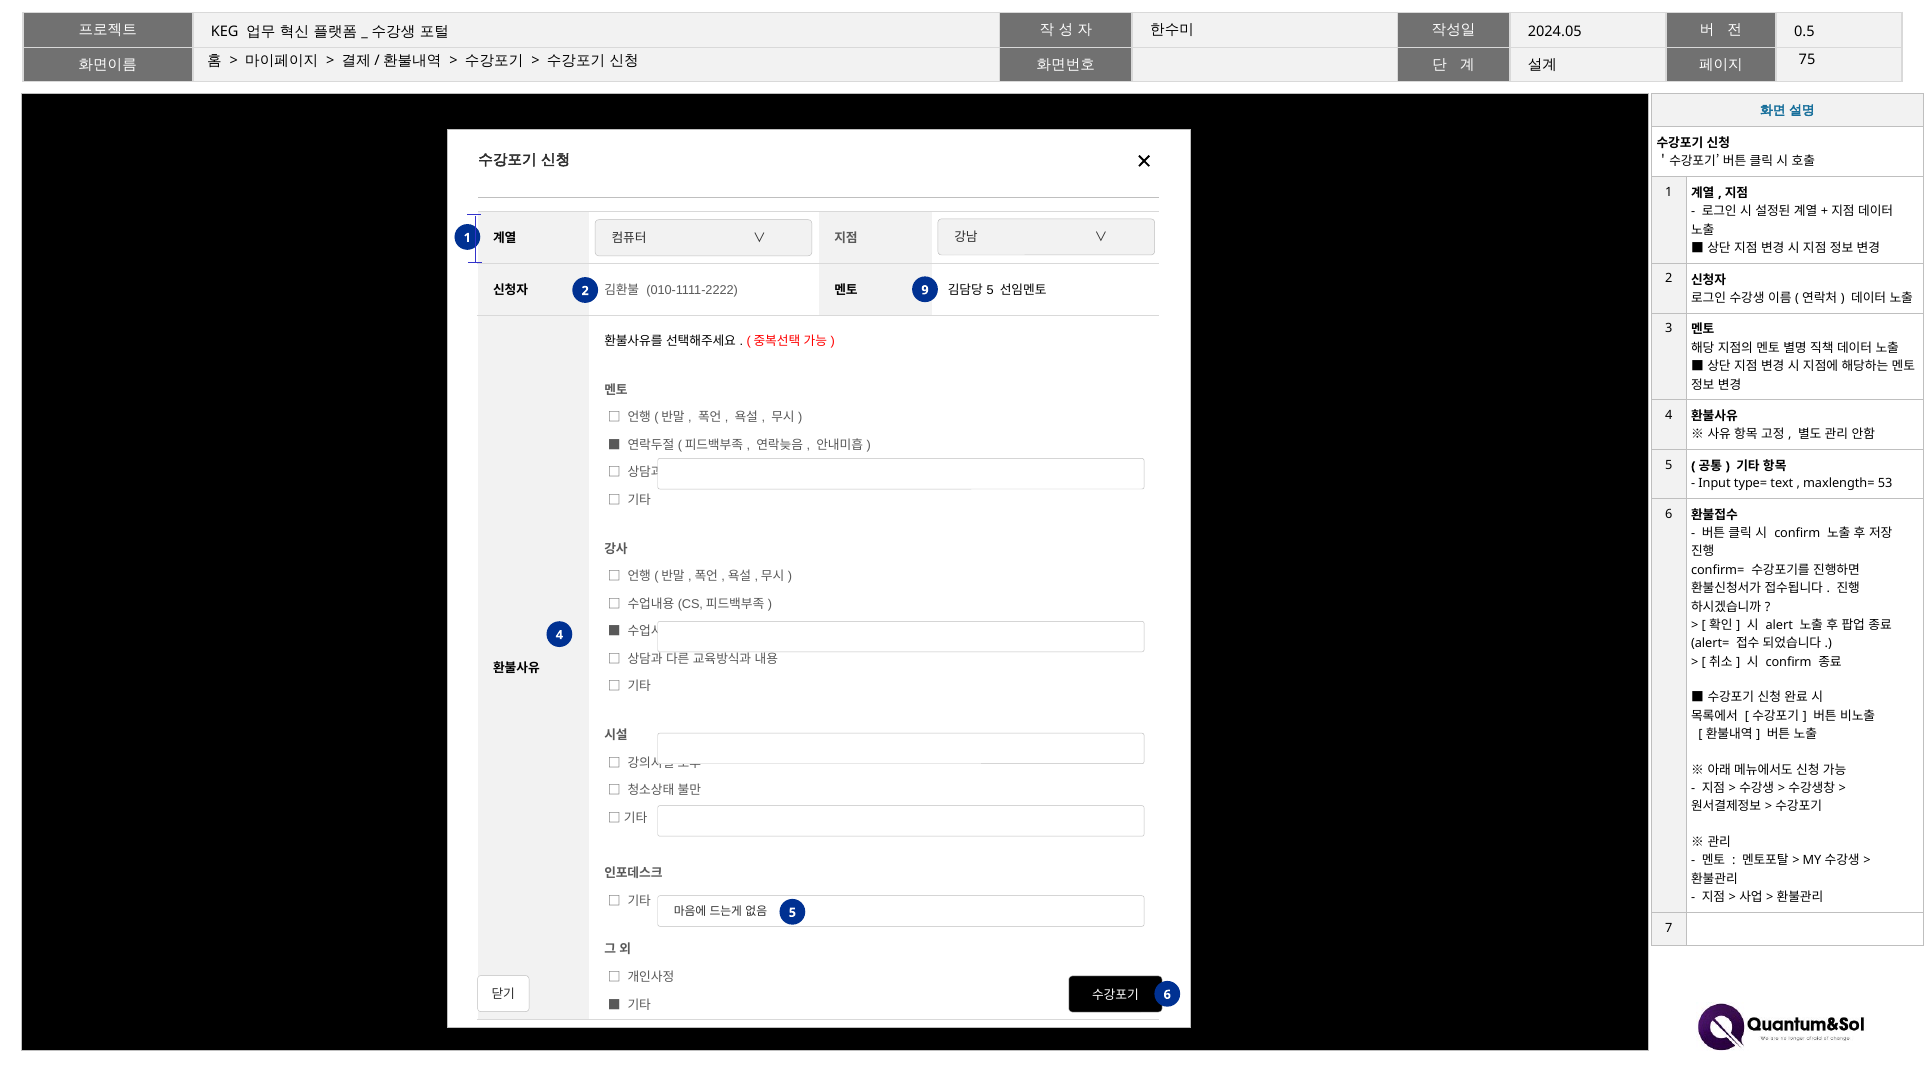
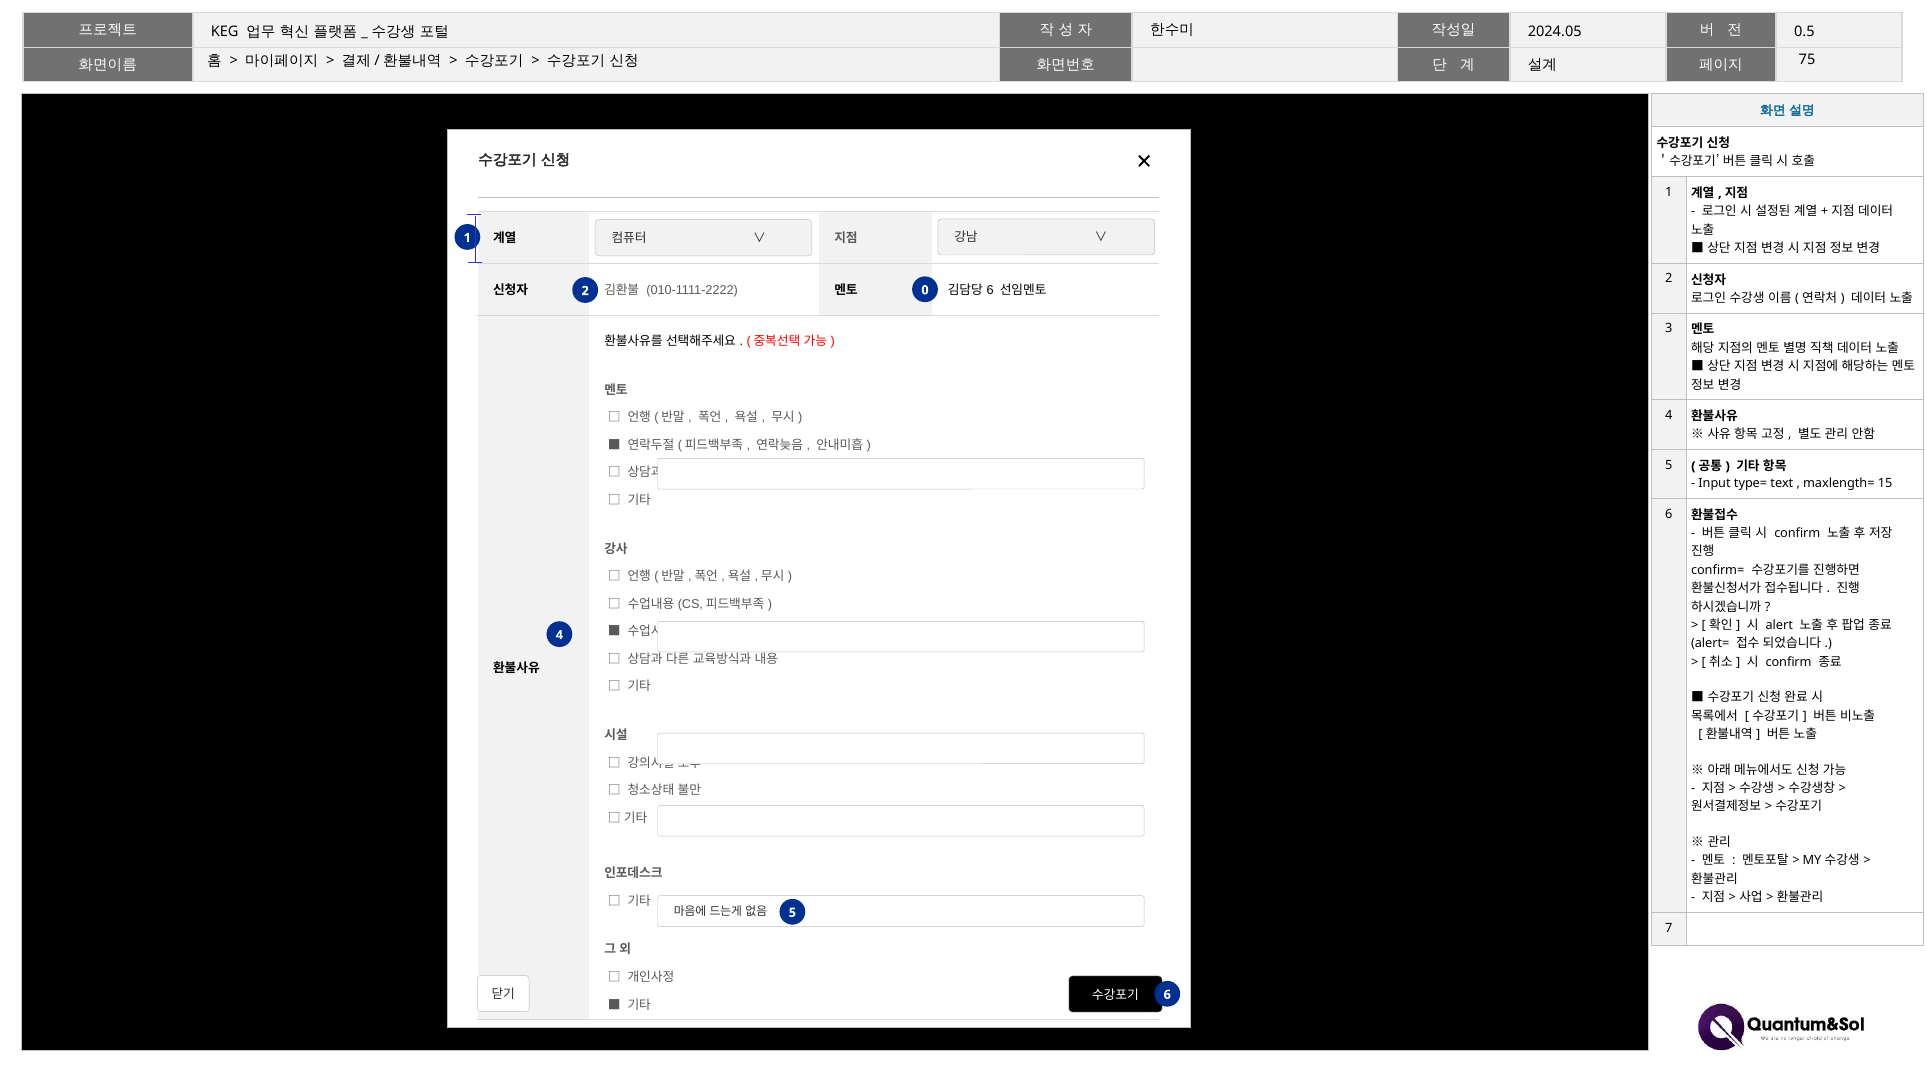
5 at (990, 290): 5 -> 6
9: 9 -> 0
53: 53 -> 15
